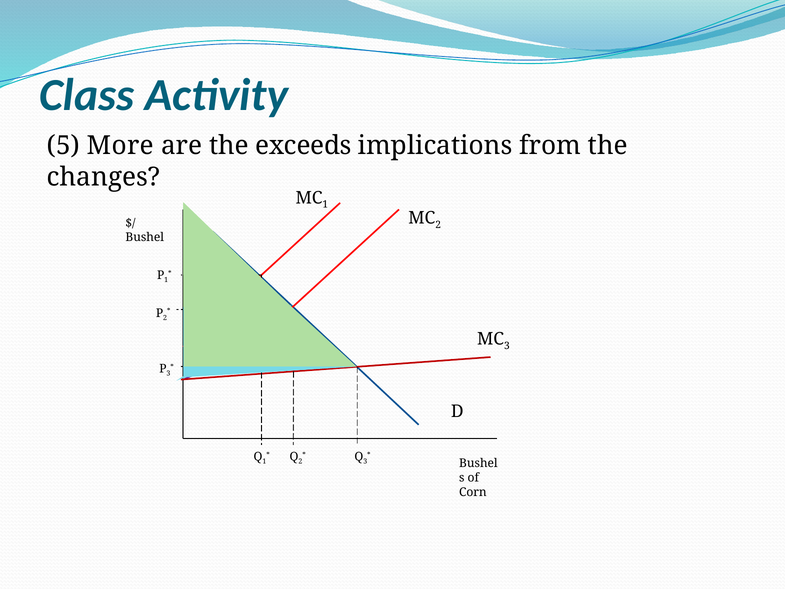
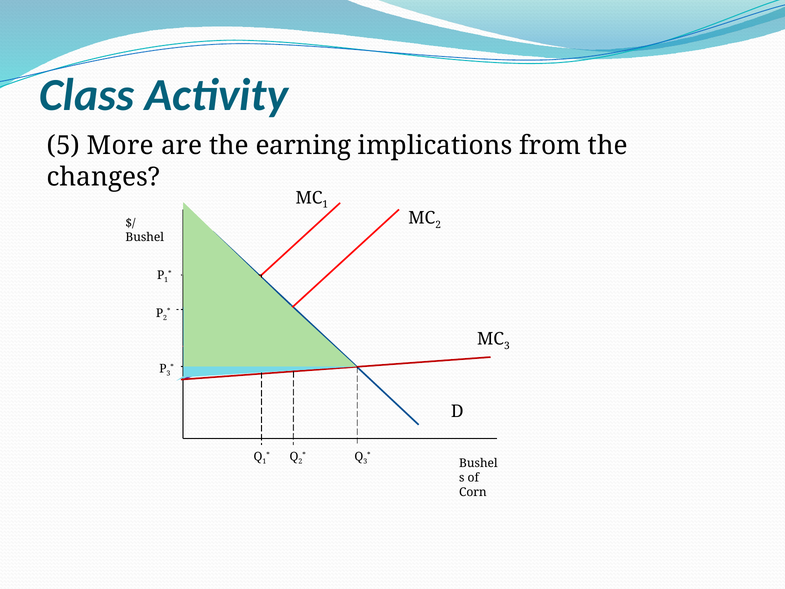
exceeds: exceeds -> earning
